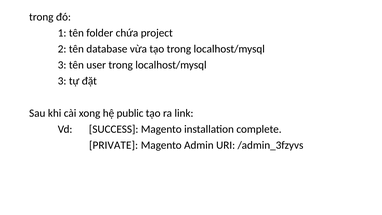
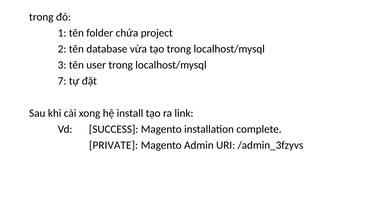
3 at (62, 81): 3 -> 7
public: public -> install
